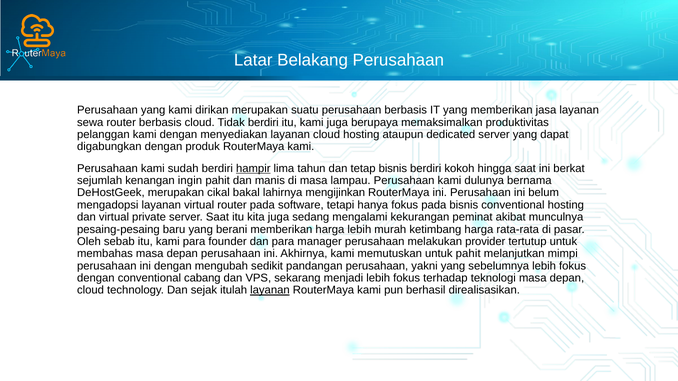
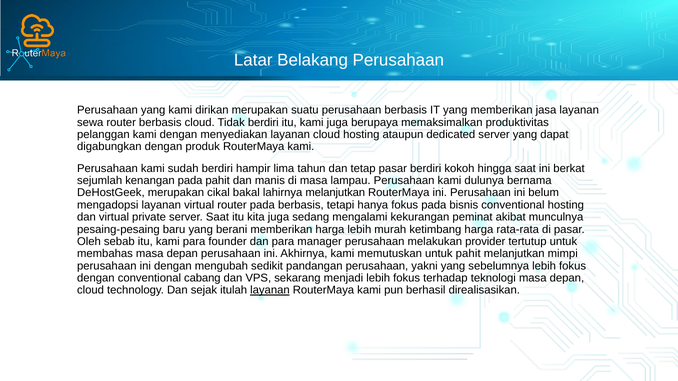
hampir underline: present -> none
tetap bisnis: bisnis -> pasar
kenangan ingin: ingin -> pada
lahirnya mengijinkan: mengijinkan -> melanjutkan
pada software: software -> berbasis
